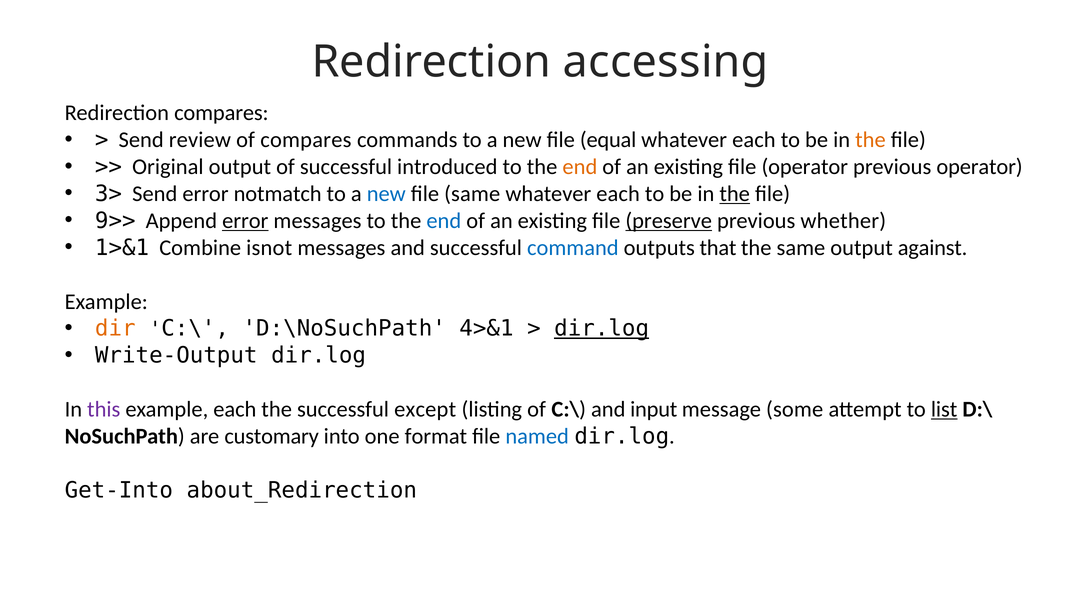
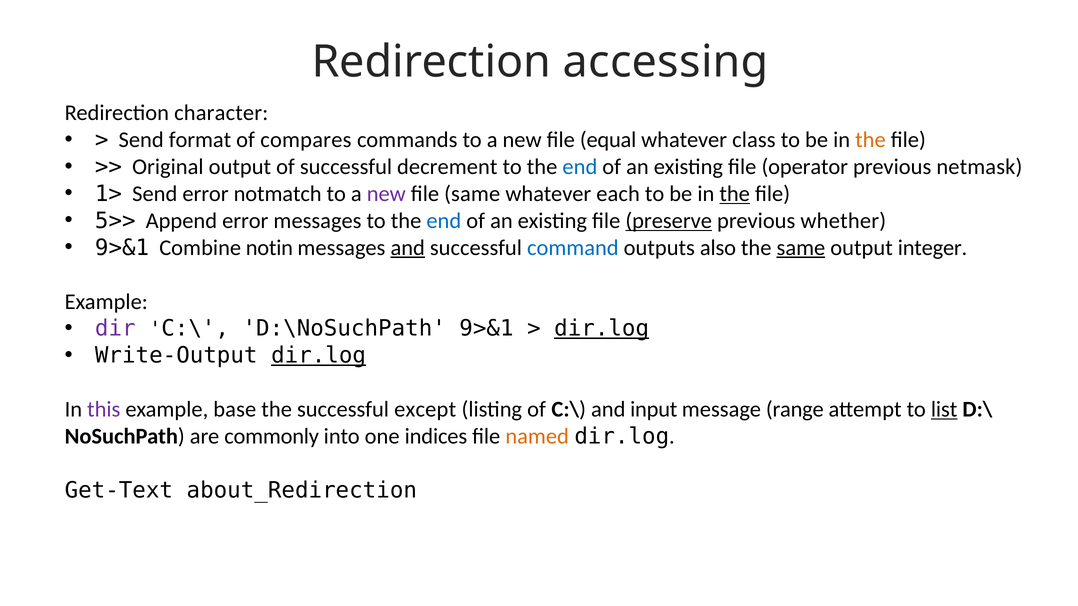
Redirection compares: compares -> character
review: review -> format
each at (754, 140): each -> class
introduced: introduced -> decrement
end at (580, 167) colour: orange -> blue
previous operator: operator -> netmask
3>: 3> -> 1>
new at (386, 194) colour: blue -> purple
9>>: 9>> -> 5>>
error at (245, 221) underline: present -> none
1>&1 at (122, 248): 1>&1 -> 9>&1
isnot: isnot -> notin
and at (408, 248) underline: none -> present
that: that -> also
same at (801, 248) underline: none -> present
against: against -> integer
dir colour: orange -> purple
D:\NoSuchPath 4>&1: 4>&1 -> 9>&1
dir.log at (319, 356) underline: none -> present
example each: each -> base
some: some -> range
customary: customary -> commonly
format: format -> indices
named colour: blue -> orange
Get-Into: Get-Into -> Get-Text
